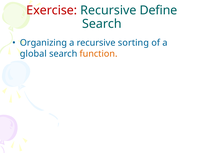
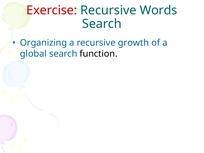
Define: Define -> Words
sorting: sorting -> growth
function colour: orange -> black
